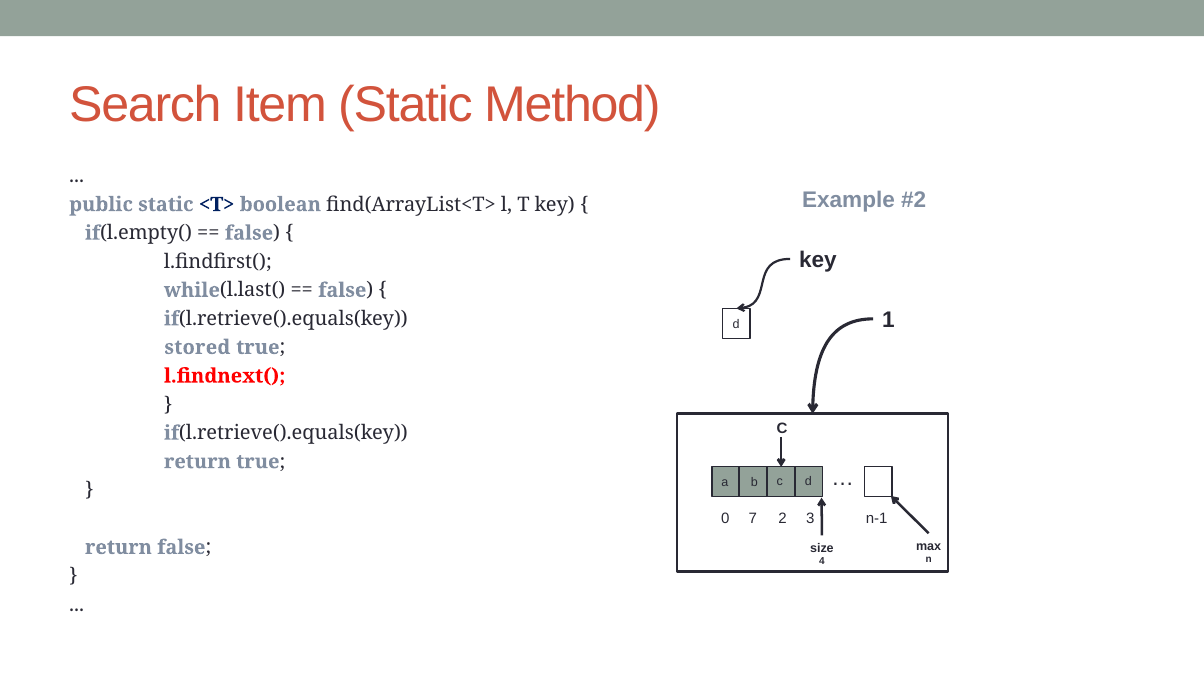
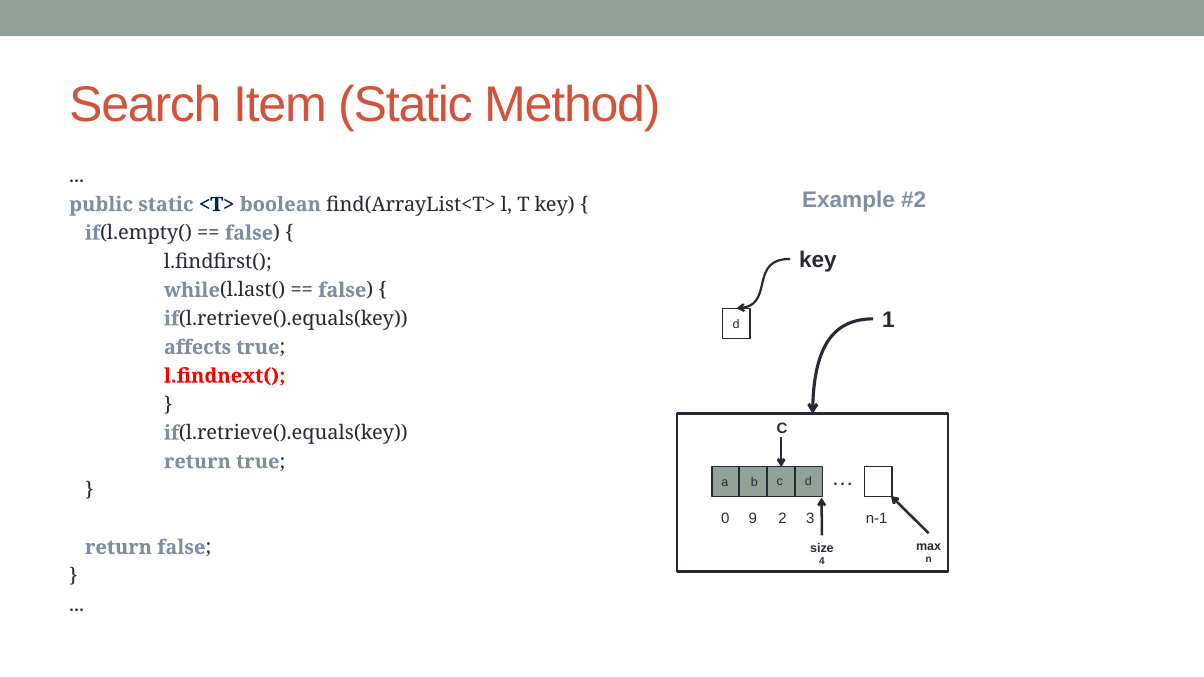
stored: stored -> affects
7: 7 -> 9
